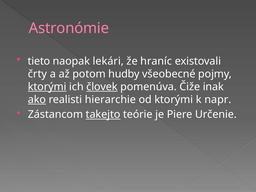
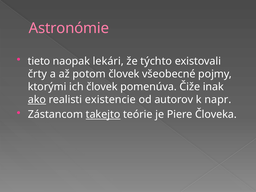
hraníc: hraníc -> týchto
potom hudby: hudby -> človek
ktorými at (47, 87) underline: present -> none
človek at (102, 87) underline: present -> none
hierarchie: hierarchie -> existencie
od ktorými: ktorými -> autorov
Určenie: Určenie -> Človeka
